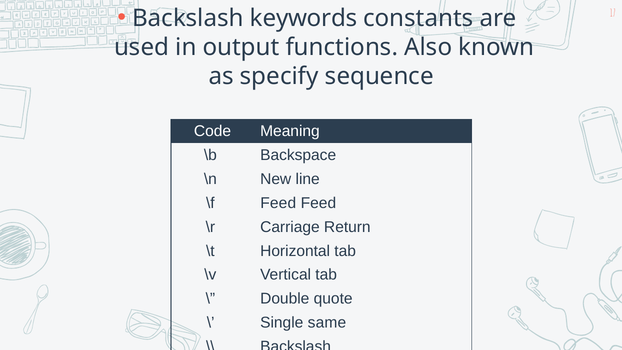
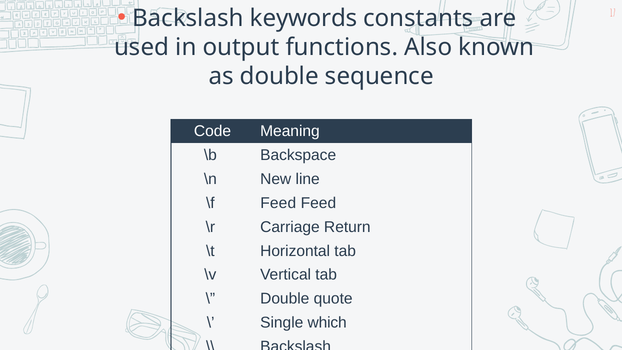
as specify: specify -> double
same: same -> which
